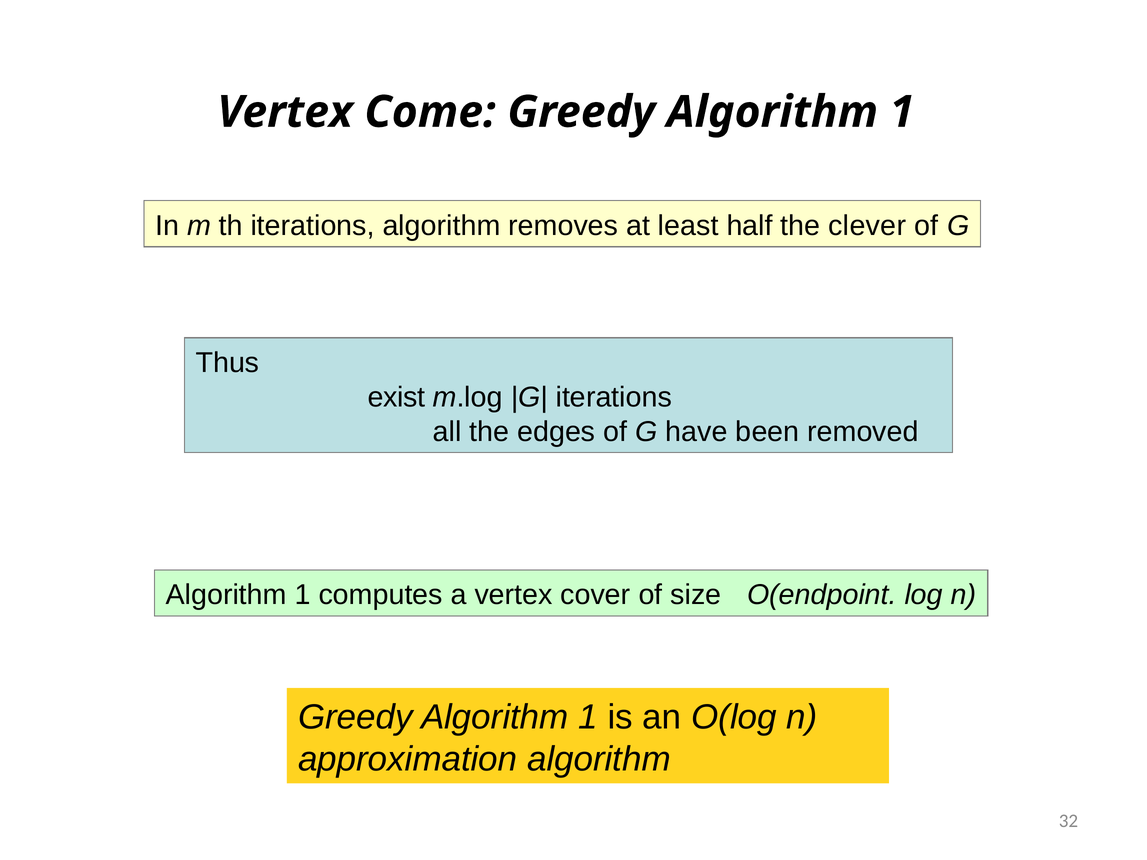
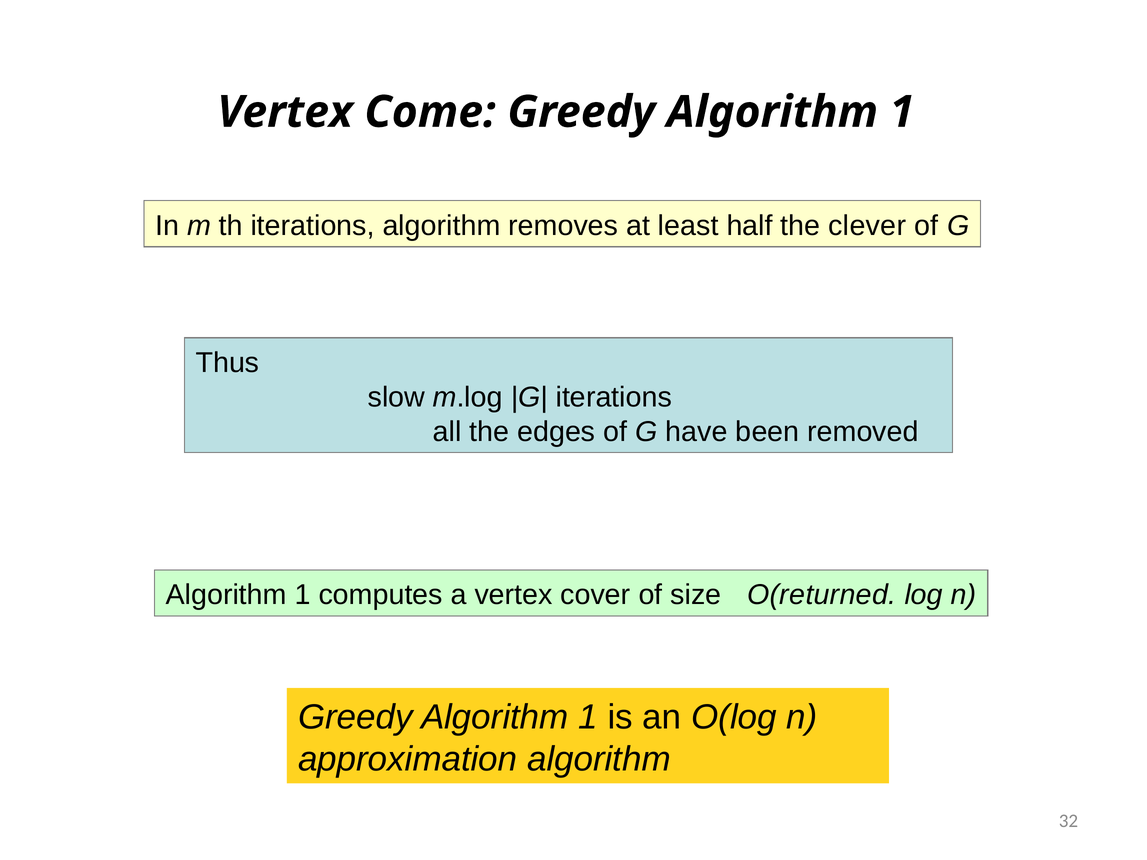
exist: exist -> slow
O(endpoint: O(endpoint -> O(returned
